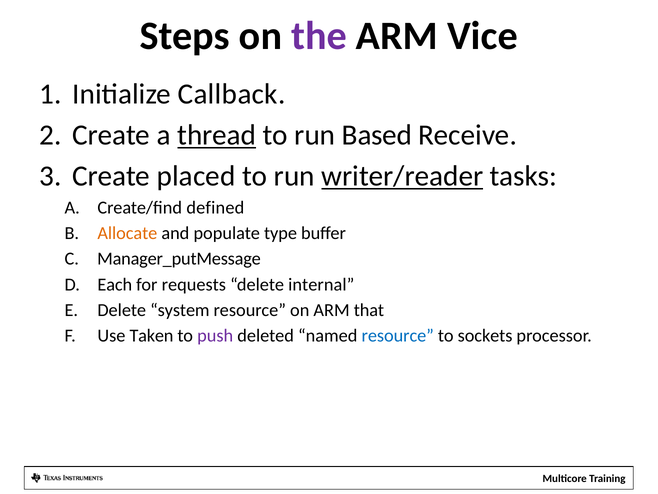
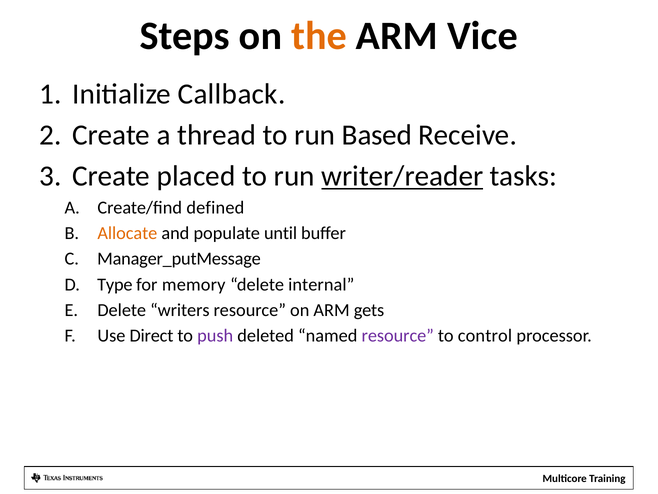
the colour: purple -> orange
thread underline: present -> none
type: type -> until
Each: Each -> Type
requests: requests -> memory
system: system -> writers
that: that -> gets
Taken: Taken -> Direct
resource at (398, 335) colour: blue -> purple
sockets: sockets -> control
